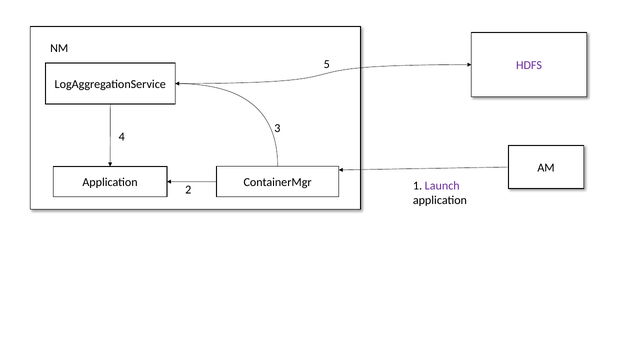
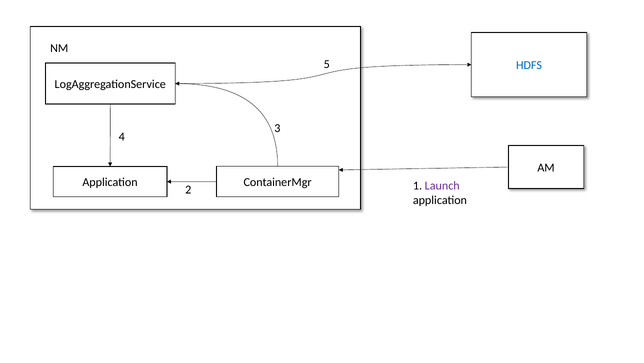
HDFS colour: purple -> blue
